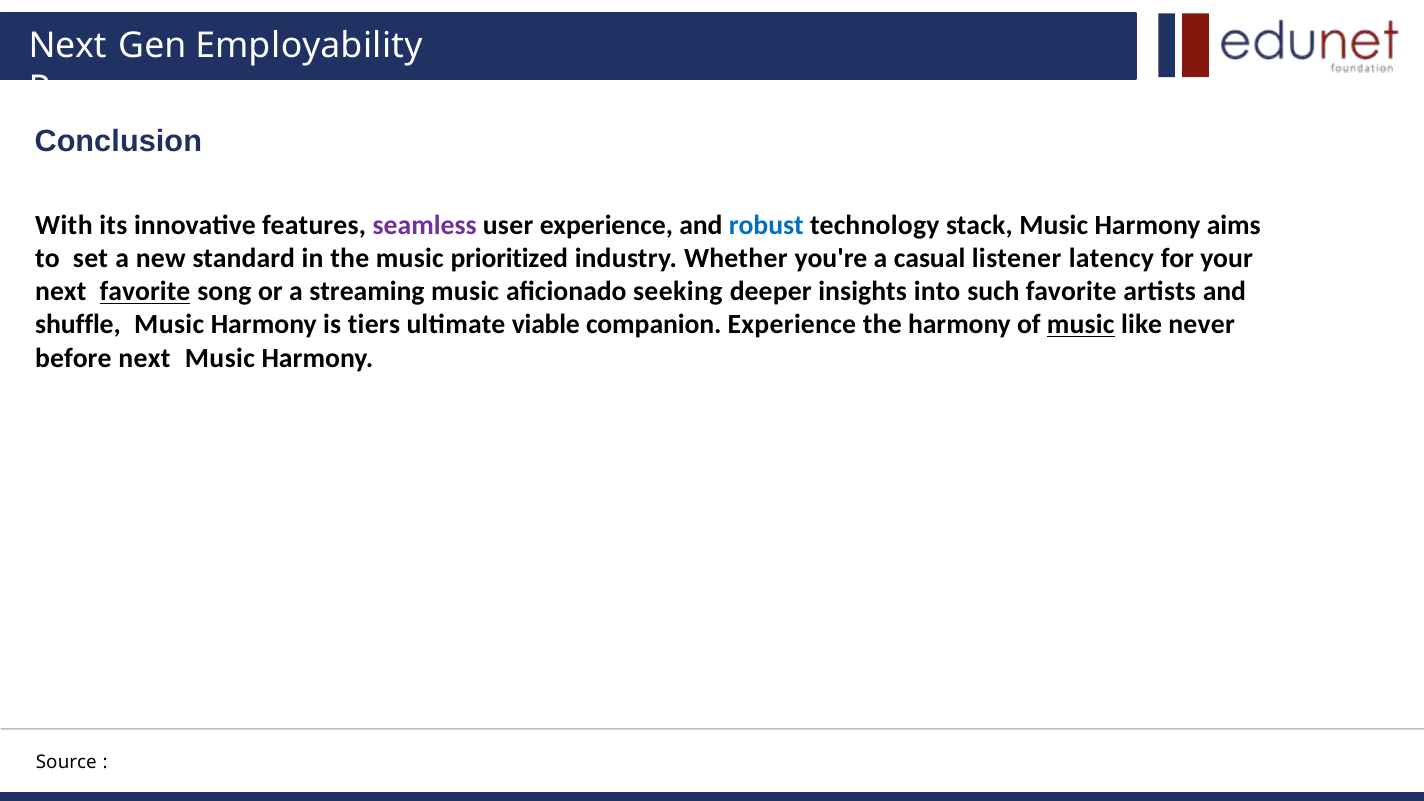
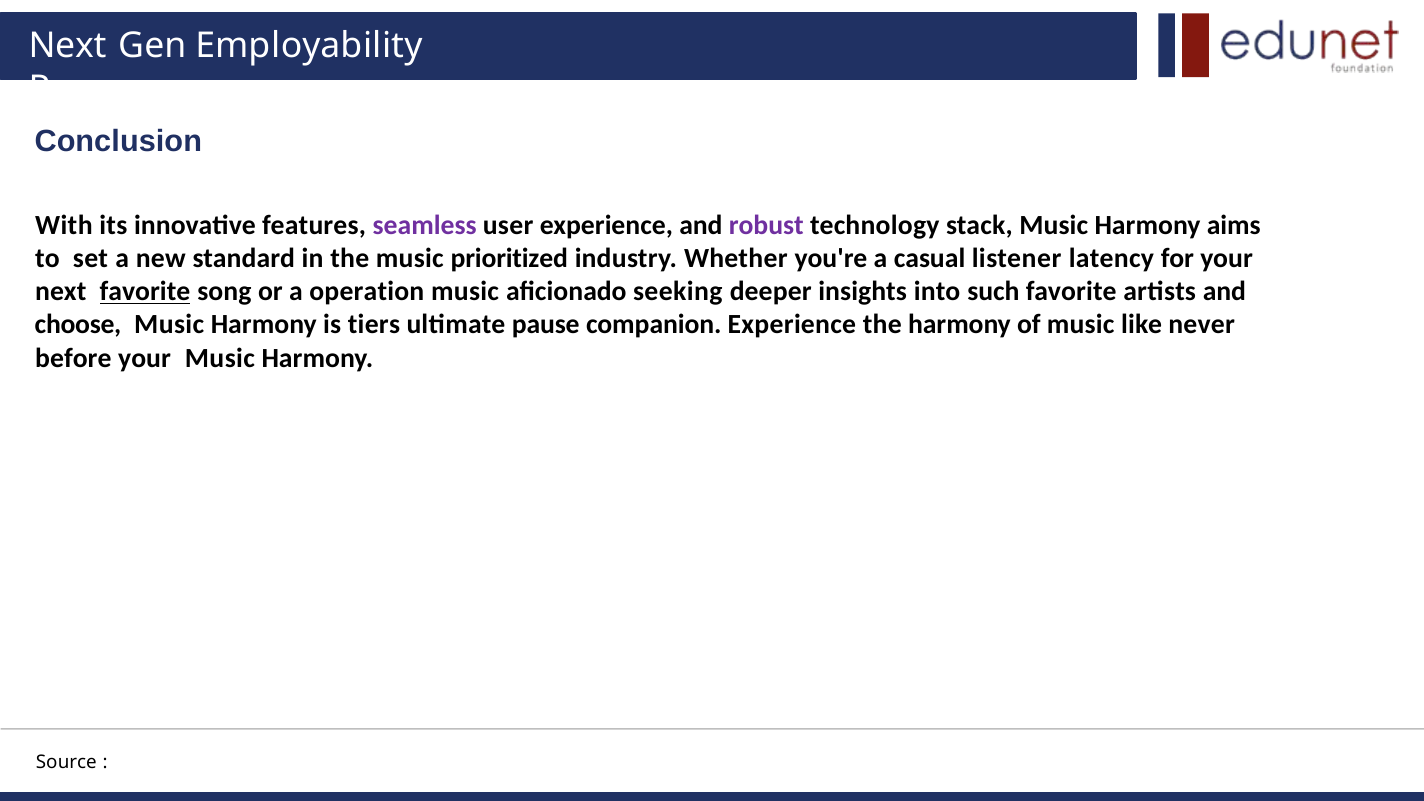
robust colour: blue -> purple
streaming: streaming -> operation
shuffle: shuffle -> choose
viable: viable -> pause
music at (1081, 325) underline: present -> none
before next: next -> your
